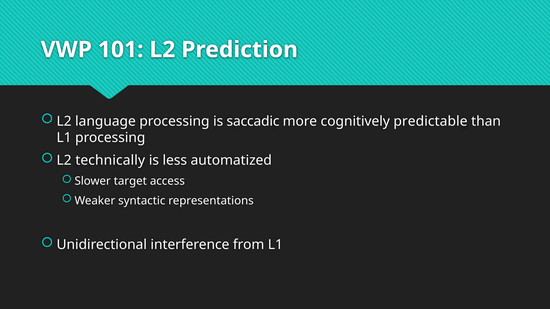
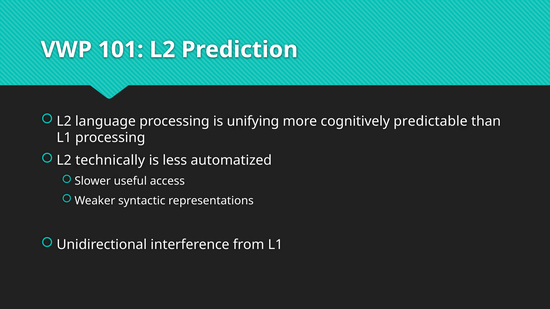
saccadic: saccadic -> unifying
target: target -> useful
